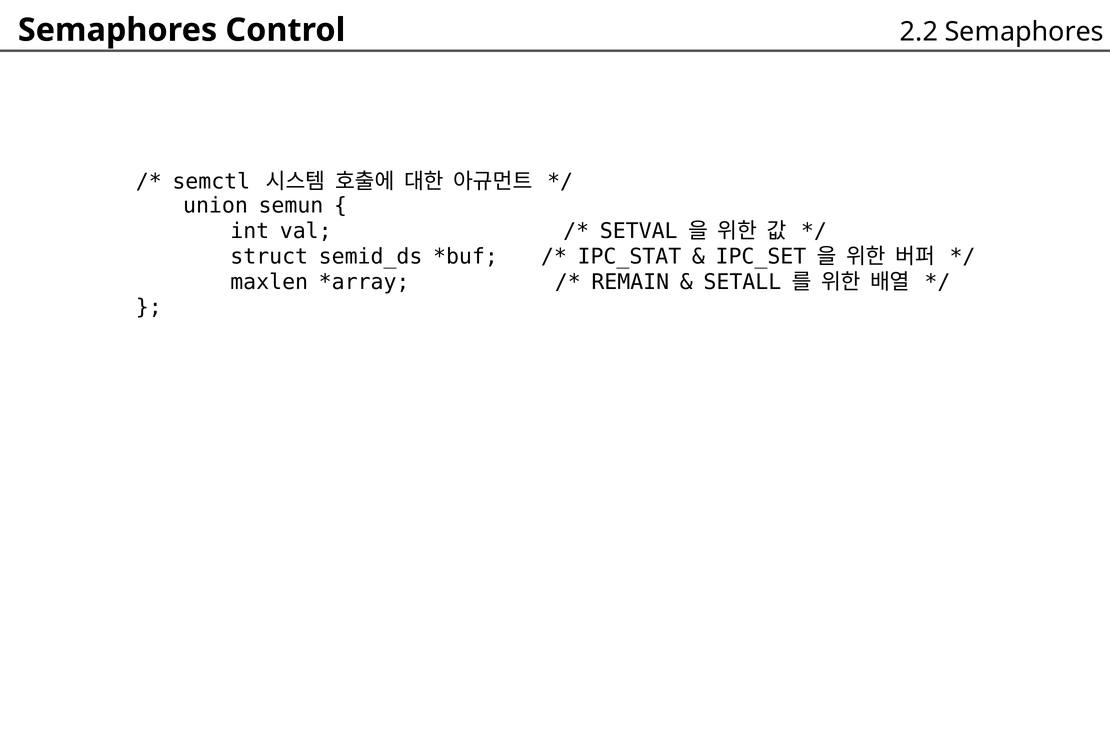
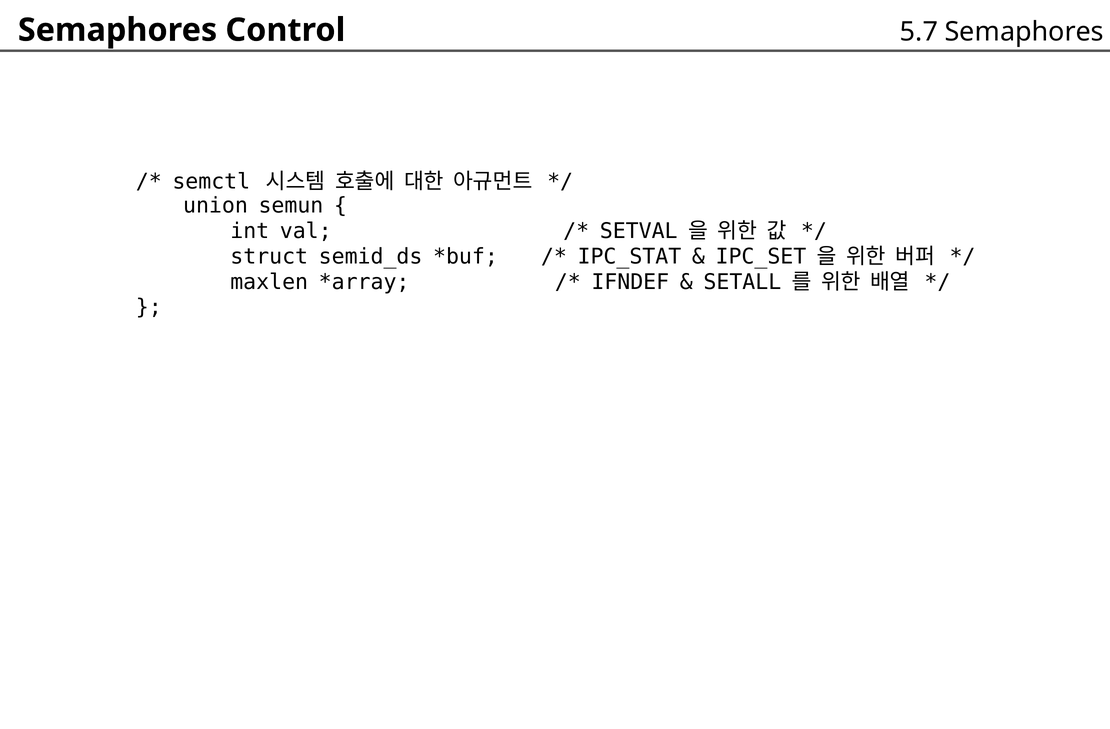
2.2: 2.2 -> 5.7
REMAIN: REMAIN -> IFNDEF
